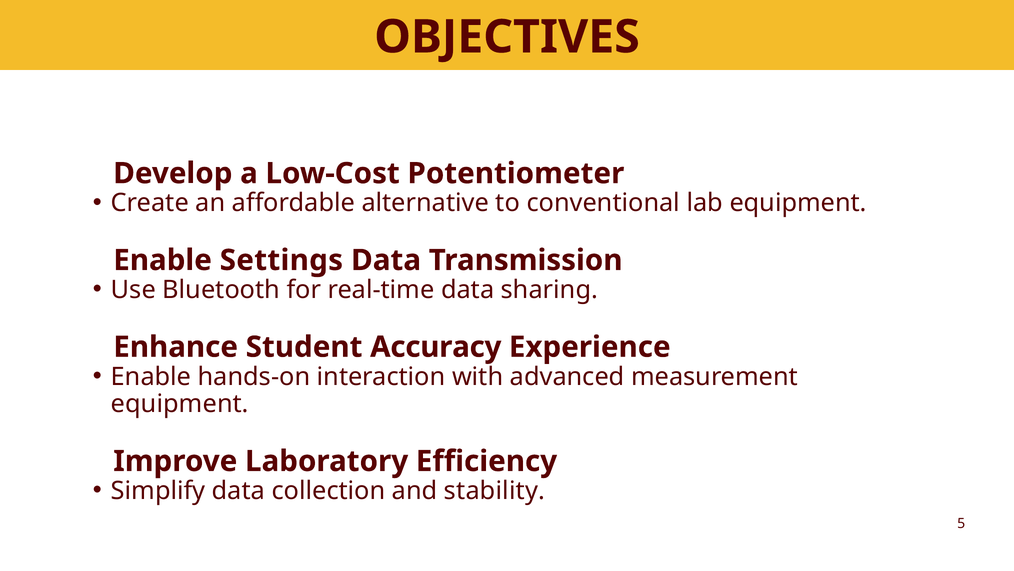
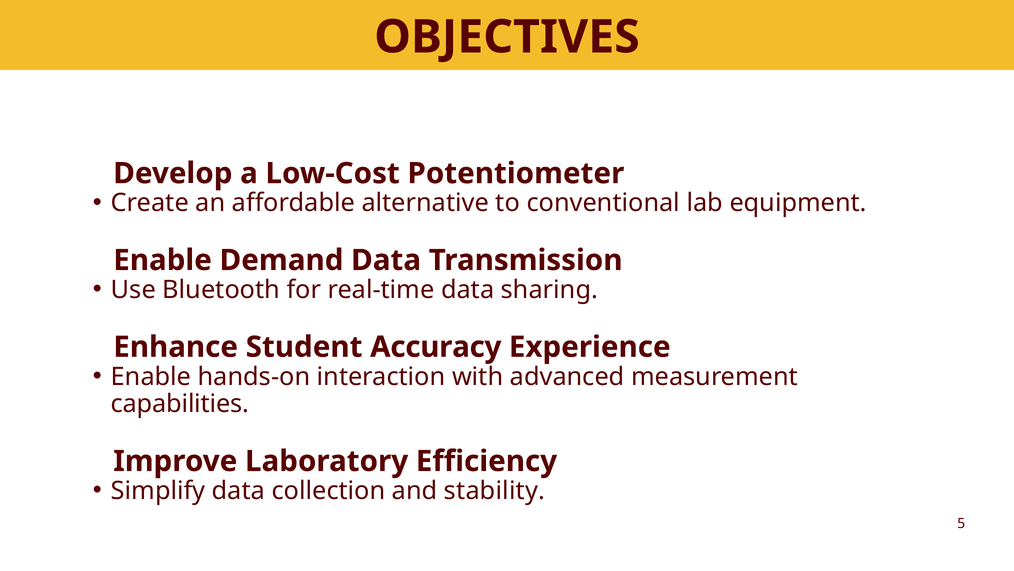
Settings: Settings -> Demand
equipment at (180, 404): equipment -> capabilities
